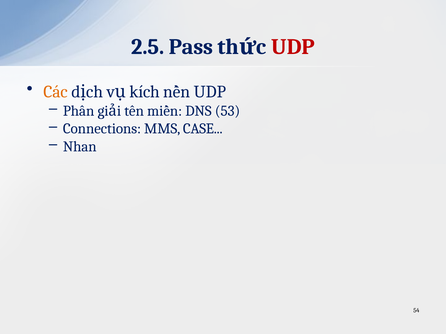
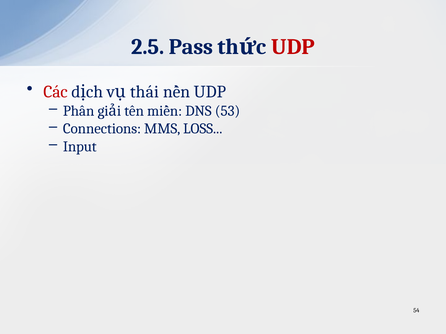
Các colour: orange -> red
kích: kích -> thái
CASE: CASE -> LOSS
Nhan: Nhan -> Input
